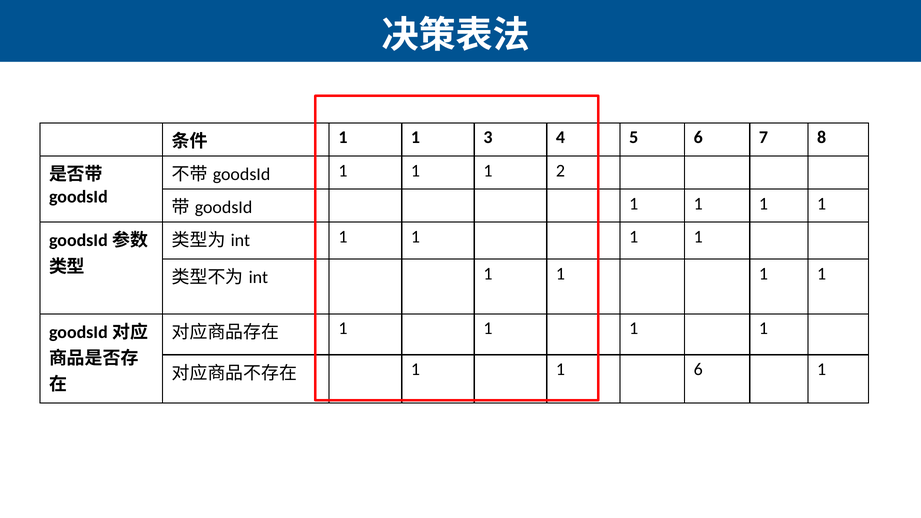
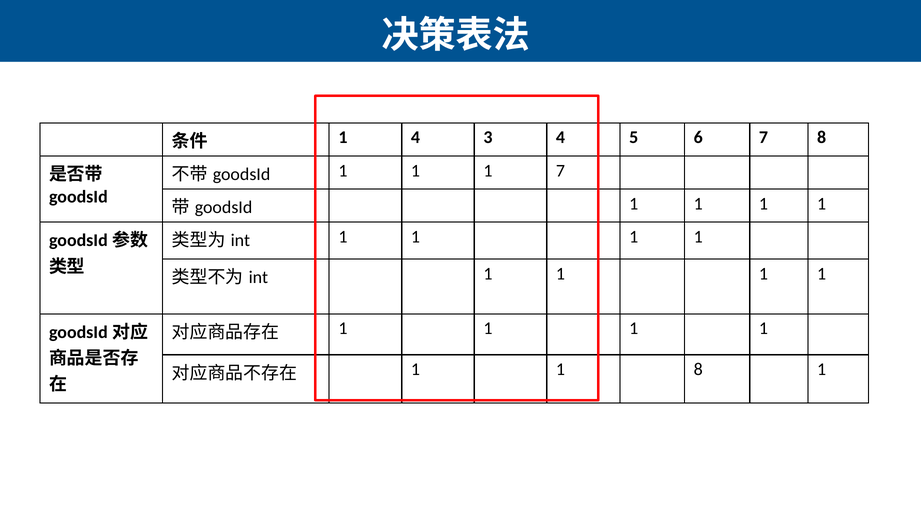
1 at (415, 138): 1 -> 4
1 2: 2 -> 7
1 6: 6 -> 8
